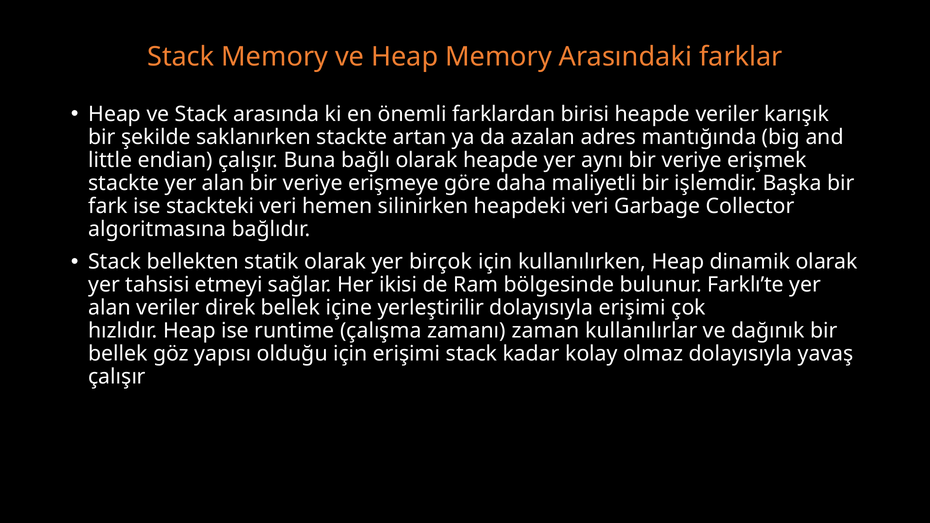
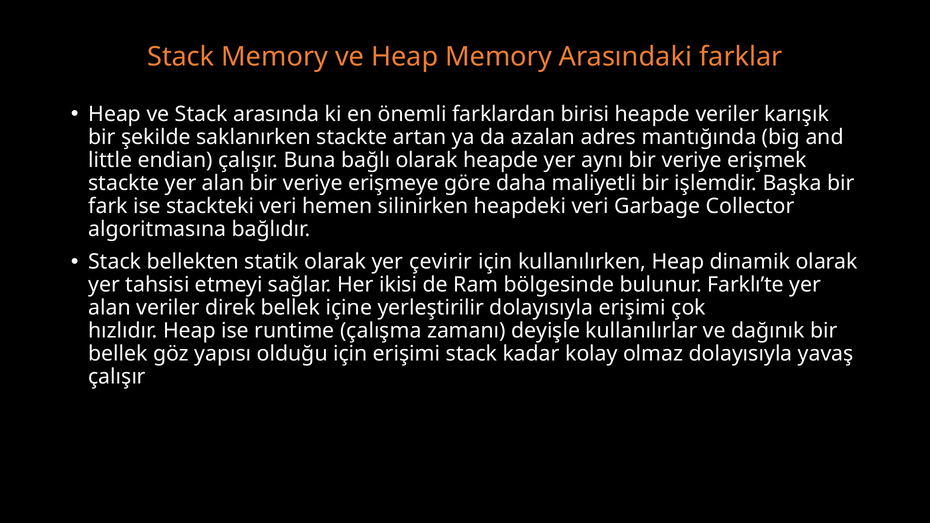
birçok: birçok -> çevirir
zaman: zaman -> deyişle
